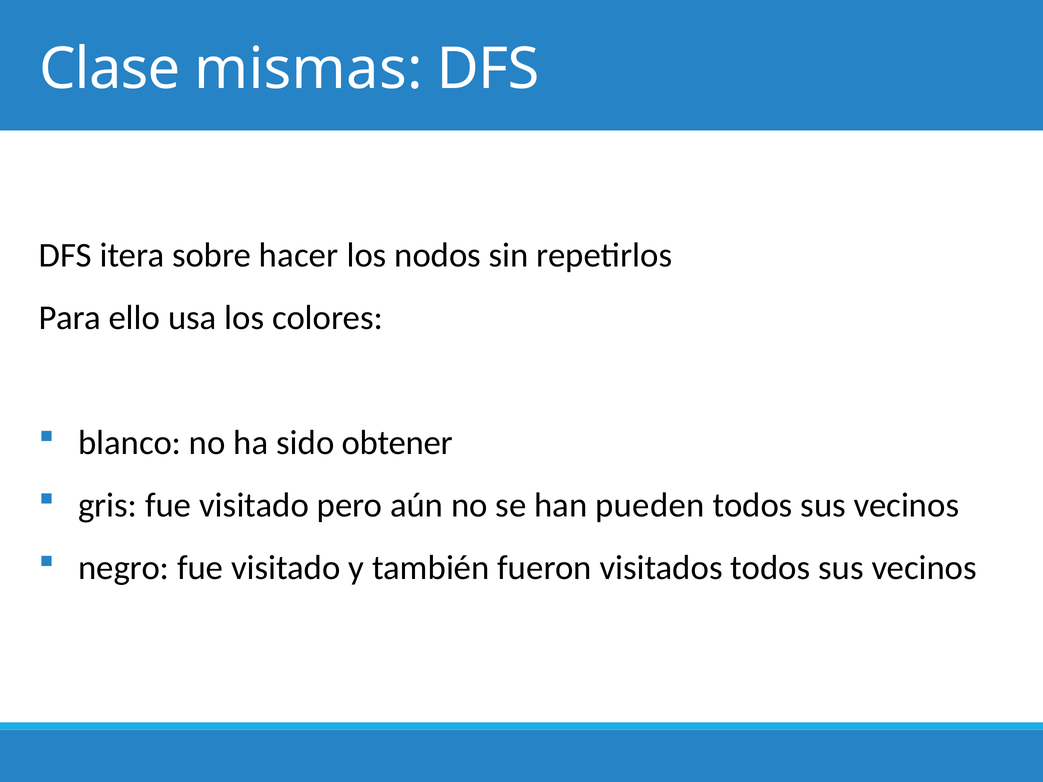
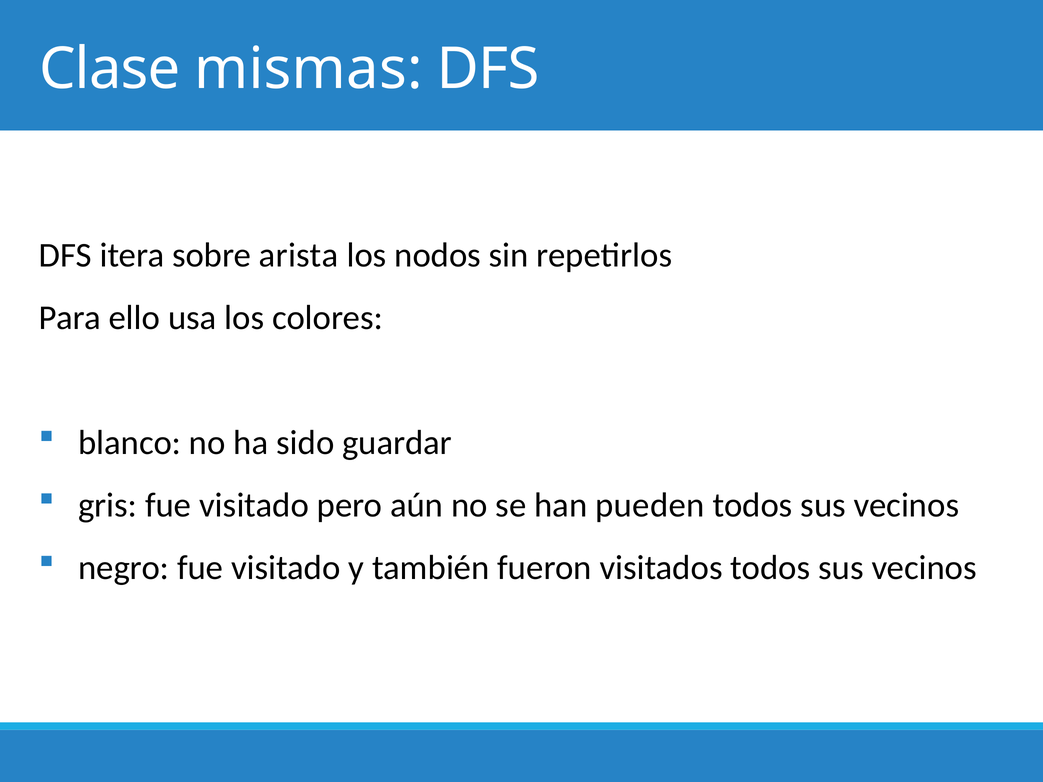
hacer: hacer -> arista
obtener: obtener -> guardar
